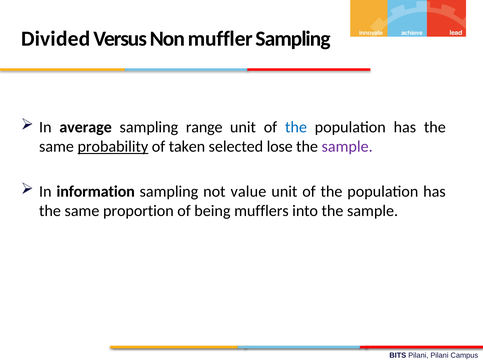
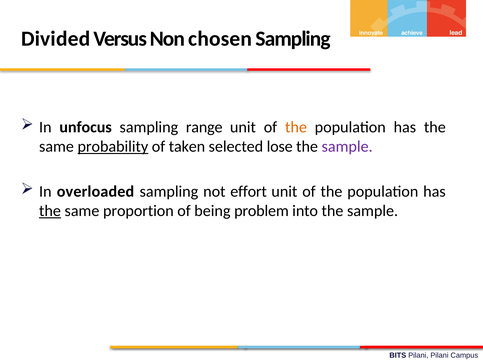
muffler: muffler -> chosen
average: average -> unfocus
the at (296, 127) colour: blue -> orange
information: information -> overloaded
value: value -> effort
the at (50, 211) underline: none -> present
mufflers: mufflers -> problem
